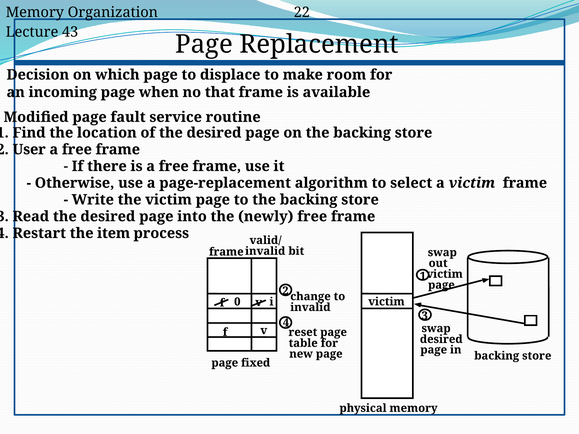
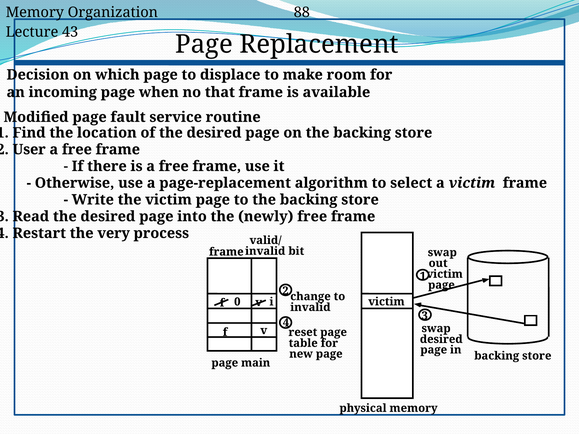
22: 22 -> 88
item: item -> very
fixed: fixed -> main
